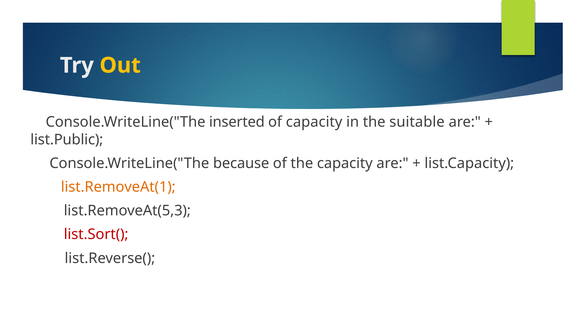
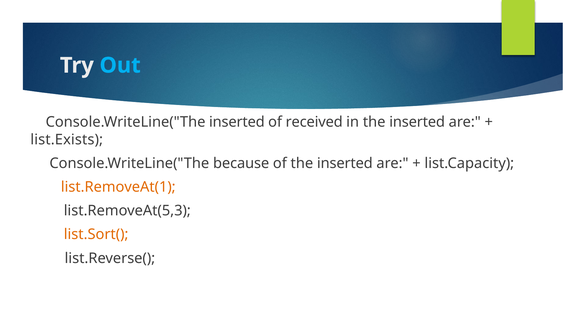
Out colour: yellow -> light blue
of capacity: capacity -> received
in the suitable: suitable -> inserted
list.Public: list.Public -> list.Exists
of the capacity: capacity -> inserted
list.Sort( colour: red -> orange
